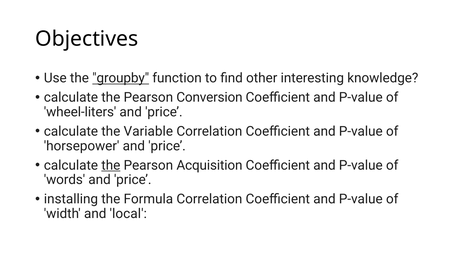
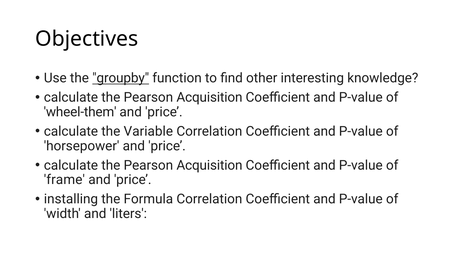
Conversion at (209, 97): Conversion -> Acquisition
wheel-liters: wheel-liters -> wheel-them
the at (111, 165) underline: present -> none
words: words -> frame
local: local -> liters
